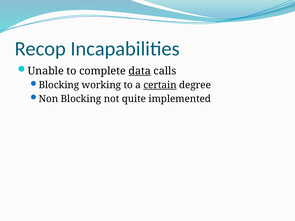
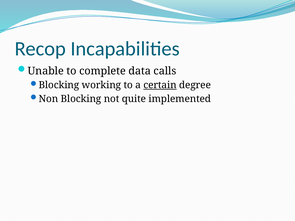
data underline: present -> none
